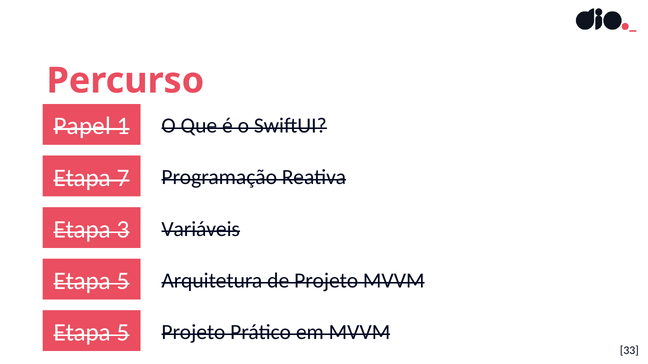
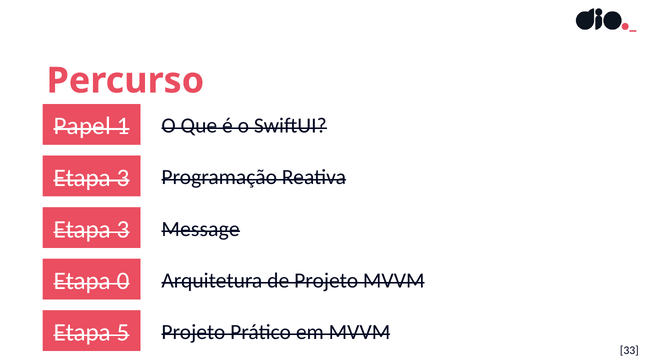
7 at (123, 178): 7 -> 3
Variáveis: Variáveis -> Message
5 at (123, 281): 5 -> 0
